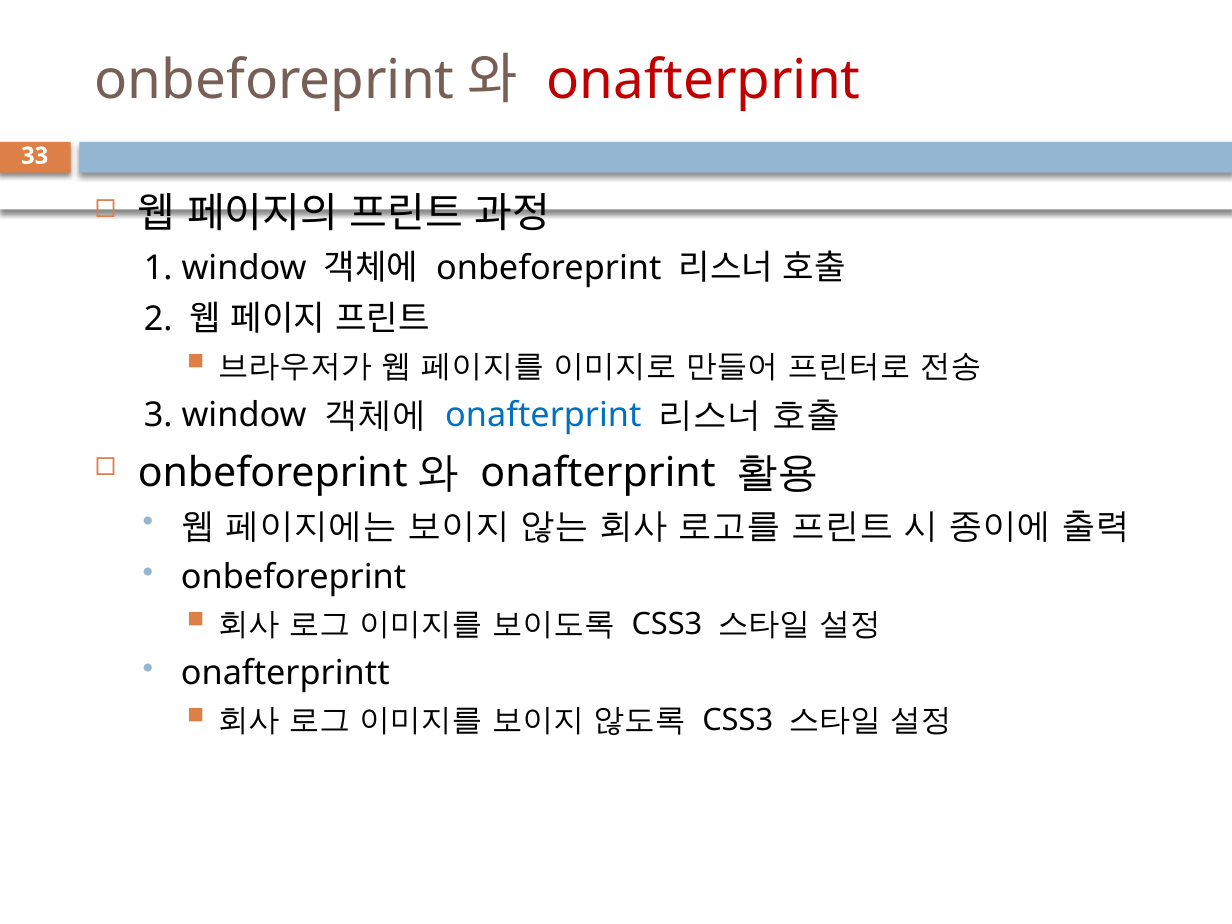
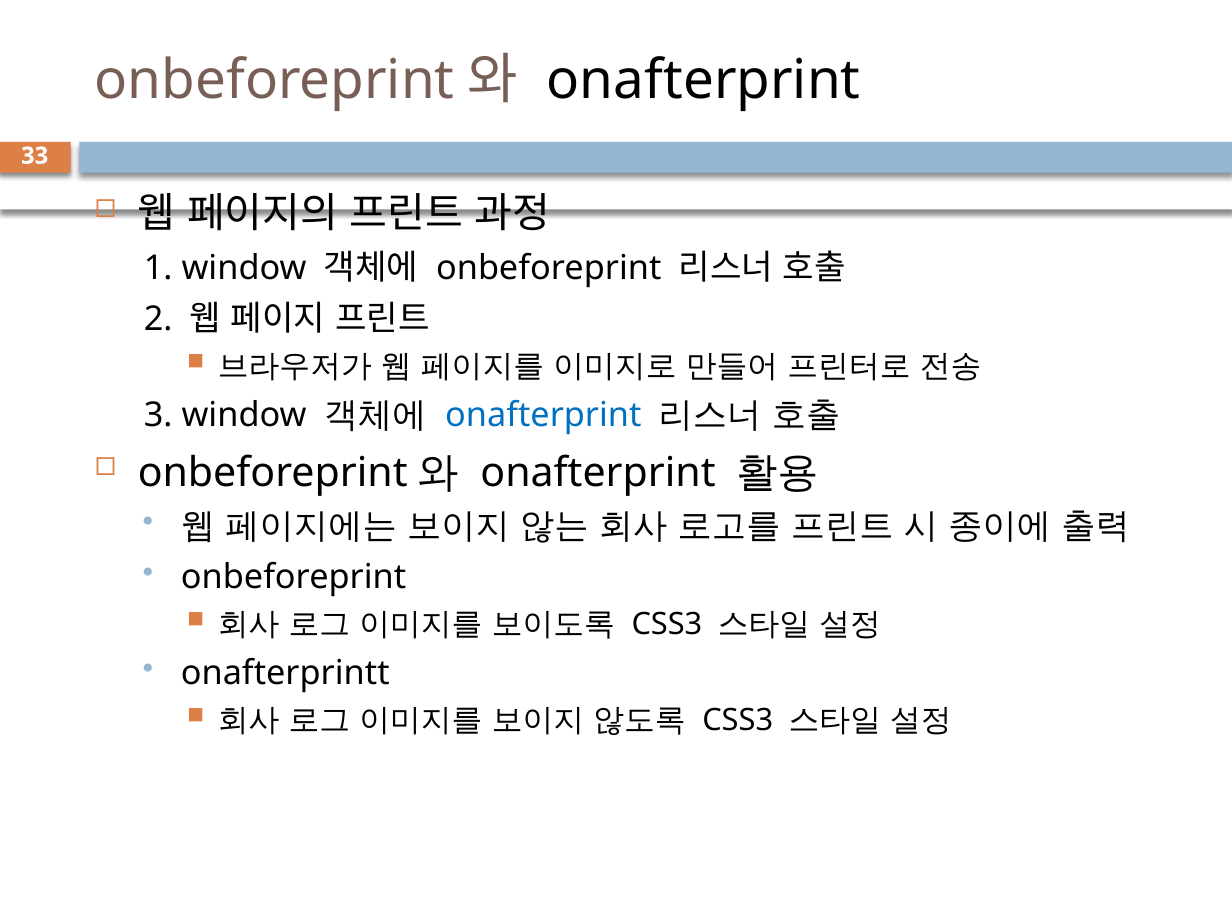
onafterprint at (704, 80) colour: red -> black
